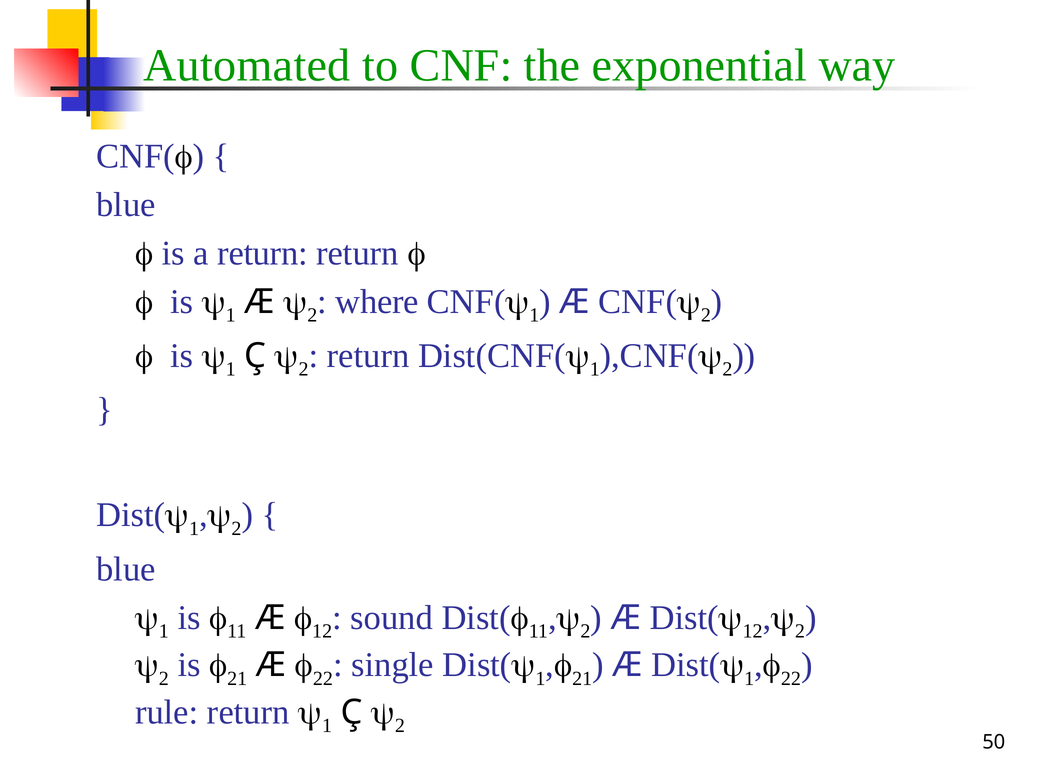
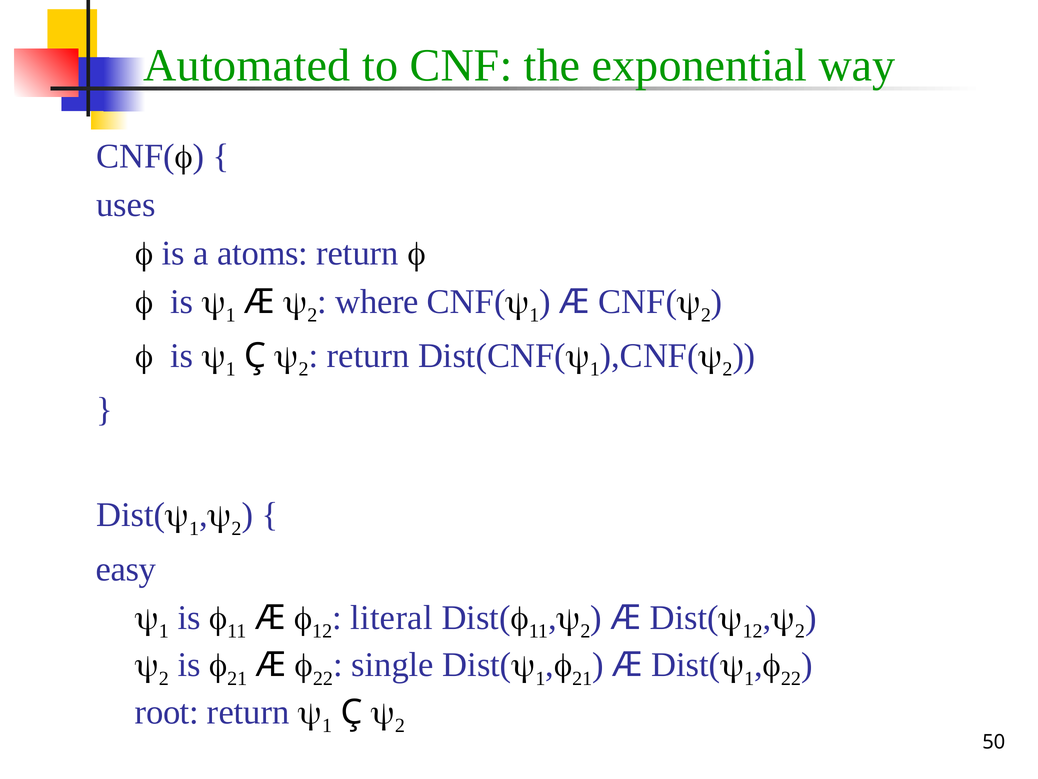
blue at (126, 205): blue -> uses
a return: return -> atoms
blue at (126, 569): blue -> easy
sound: sound -> literal
rule: rule -> root
